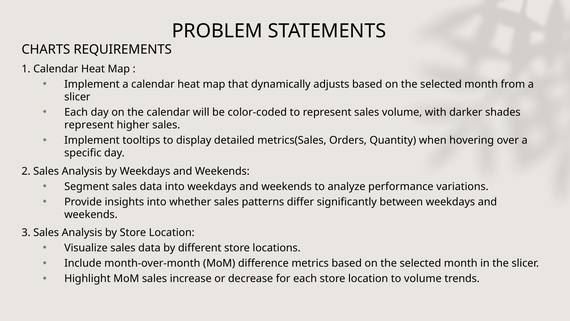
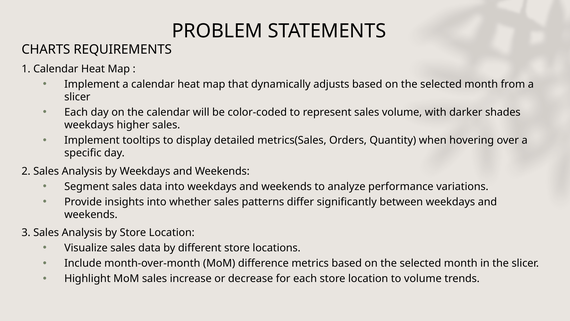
represent at (89, 125): represent -> weekdays
